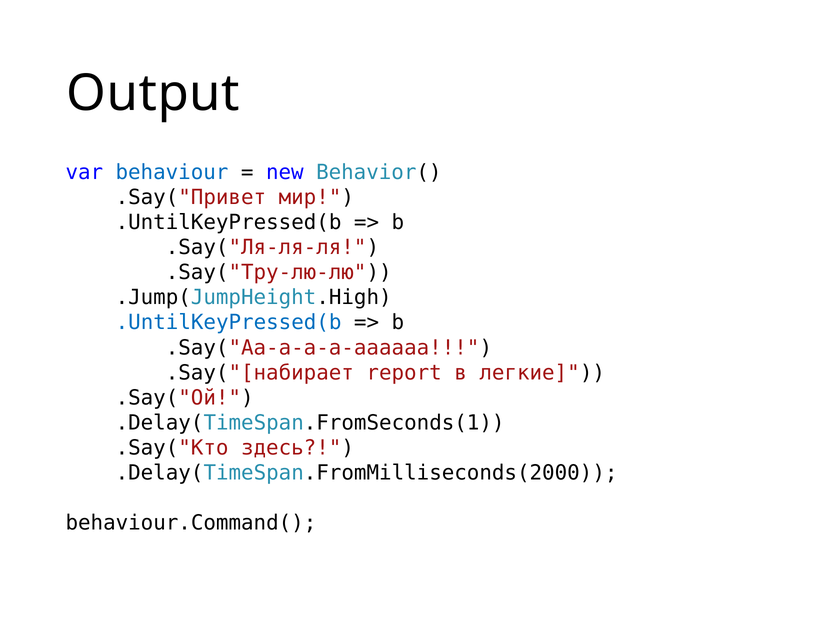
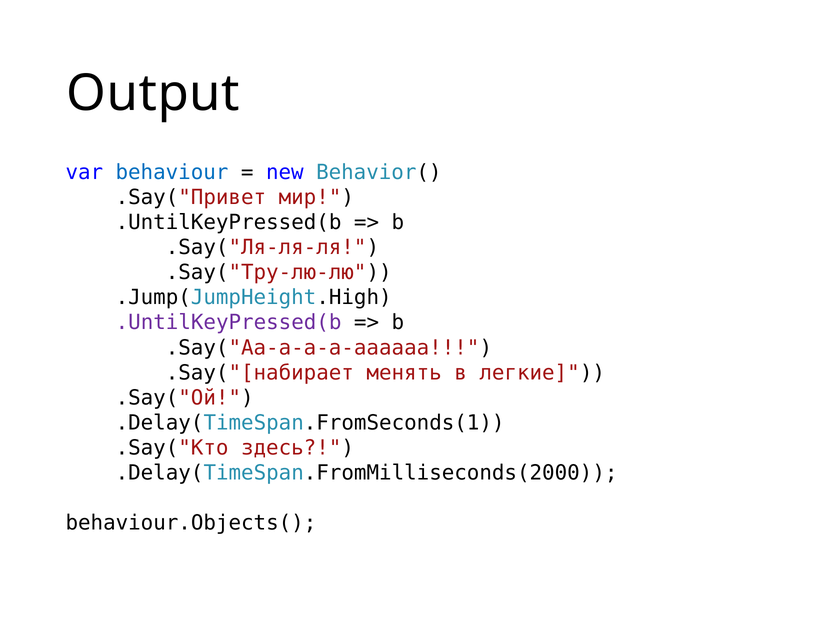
.UntilKeyPressed(b at (229, 322) colour: blue -> purple
report: report -> менять
behaviour.Command(: behaviour.Command( -> behaviour.Objects(
